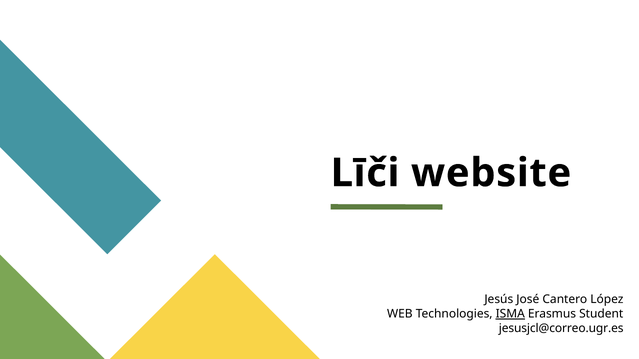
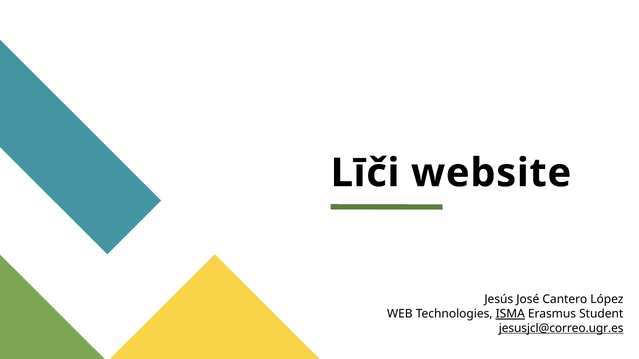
jesusjcl@correo.ugr.es underline: none -> present
